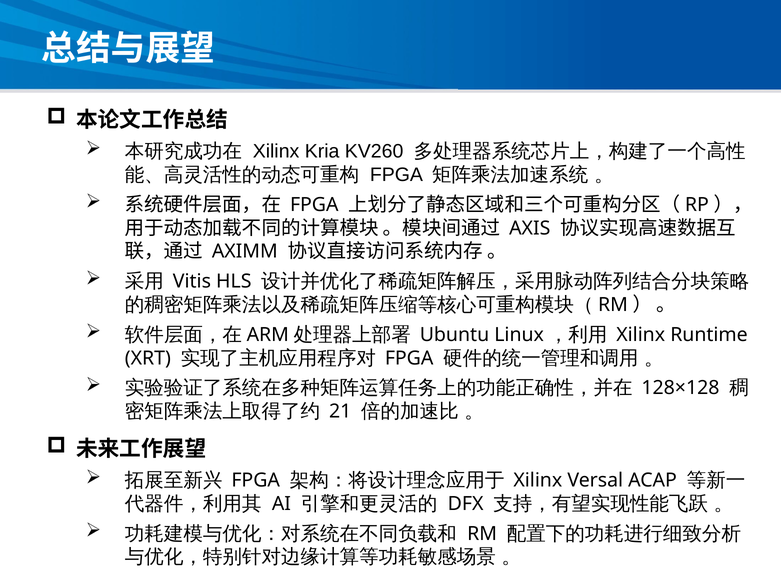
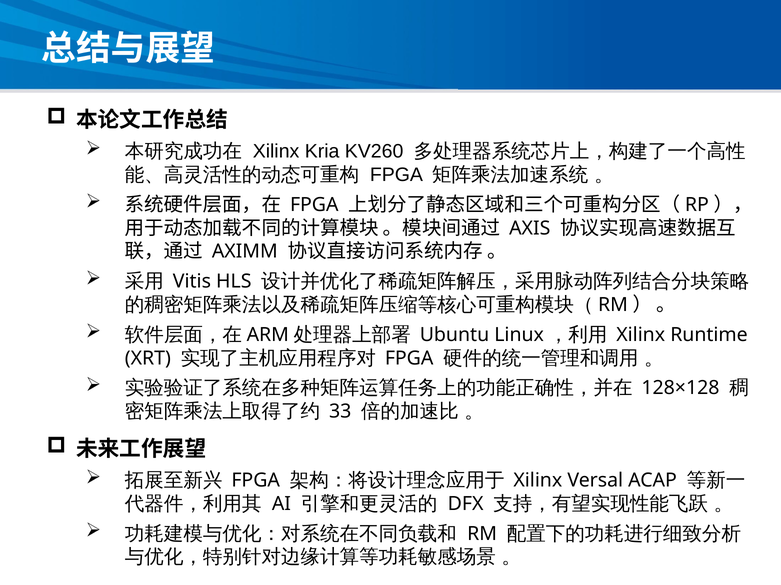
21: 21 -> 33
